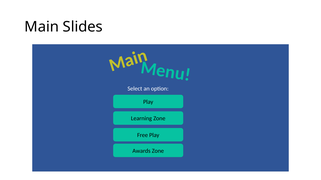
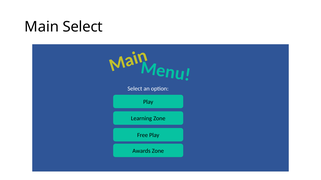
Main Slides: Slides -> Select
